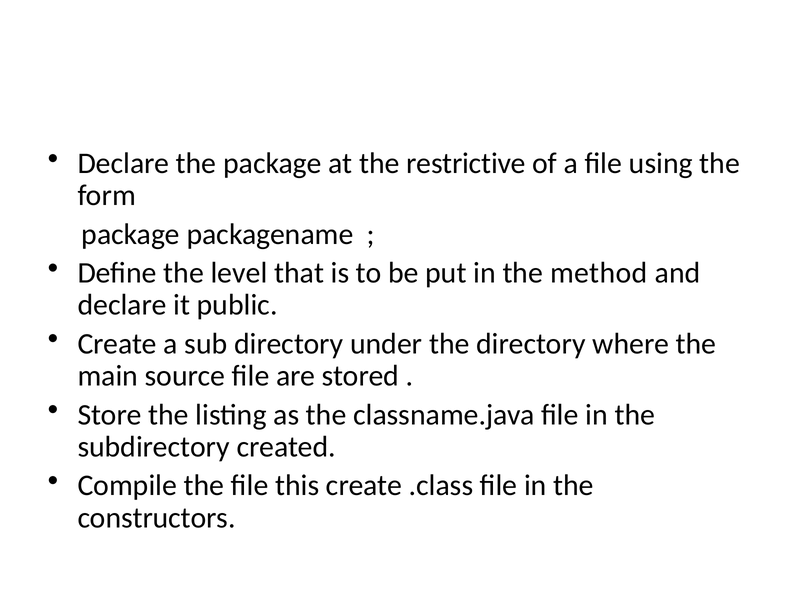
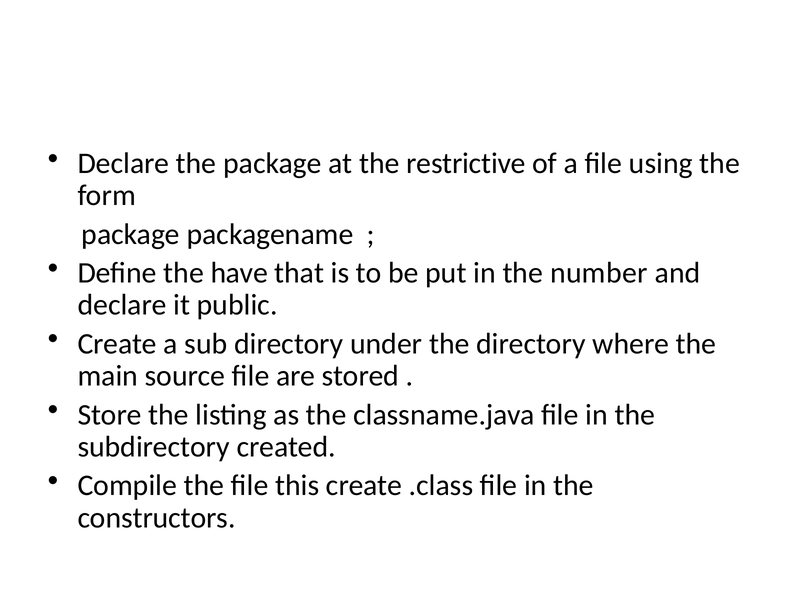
level: level -> have
method: method -> number
